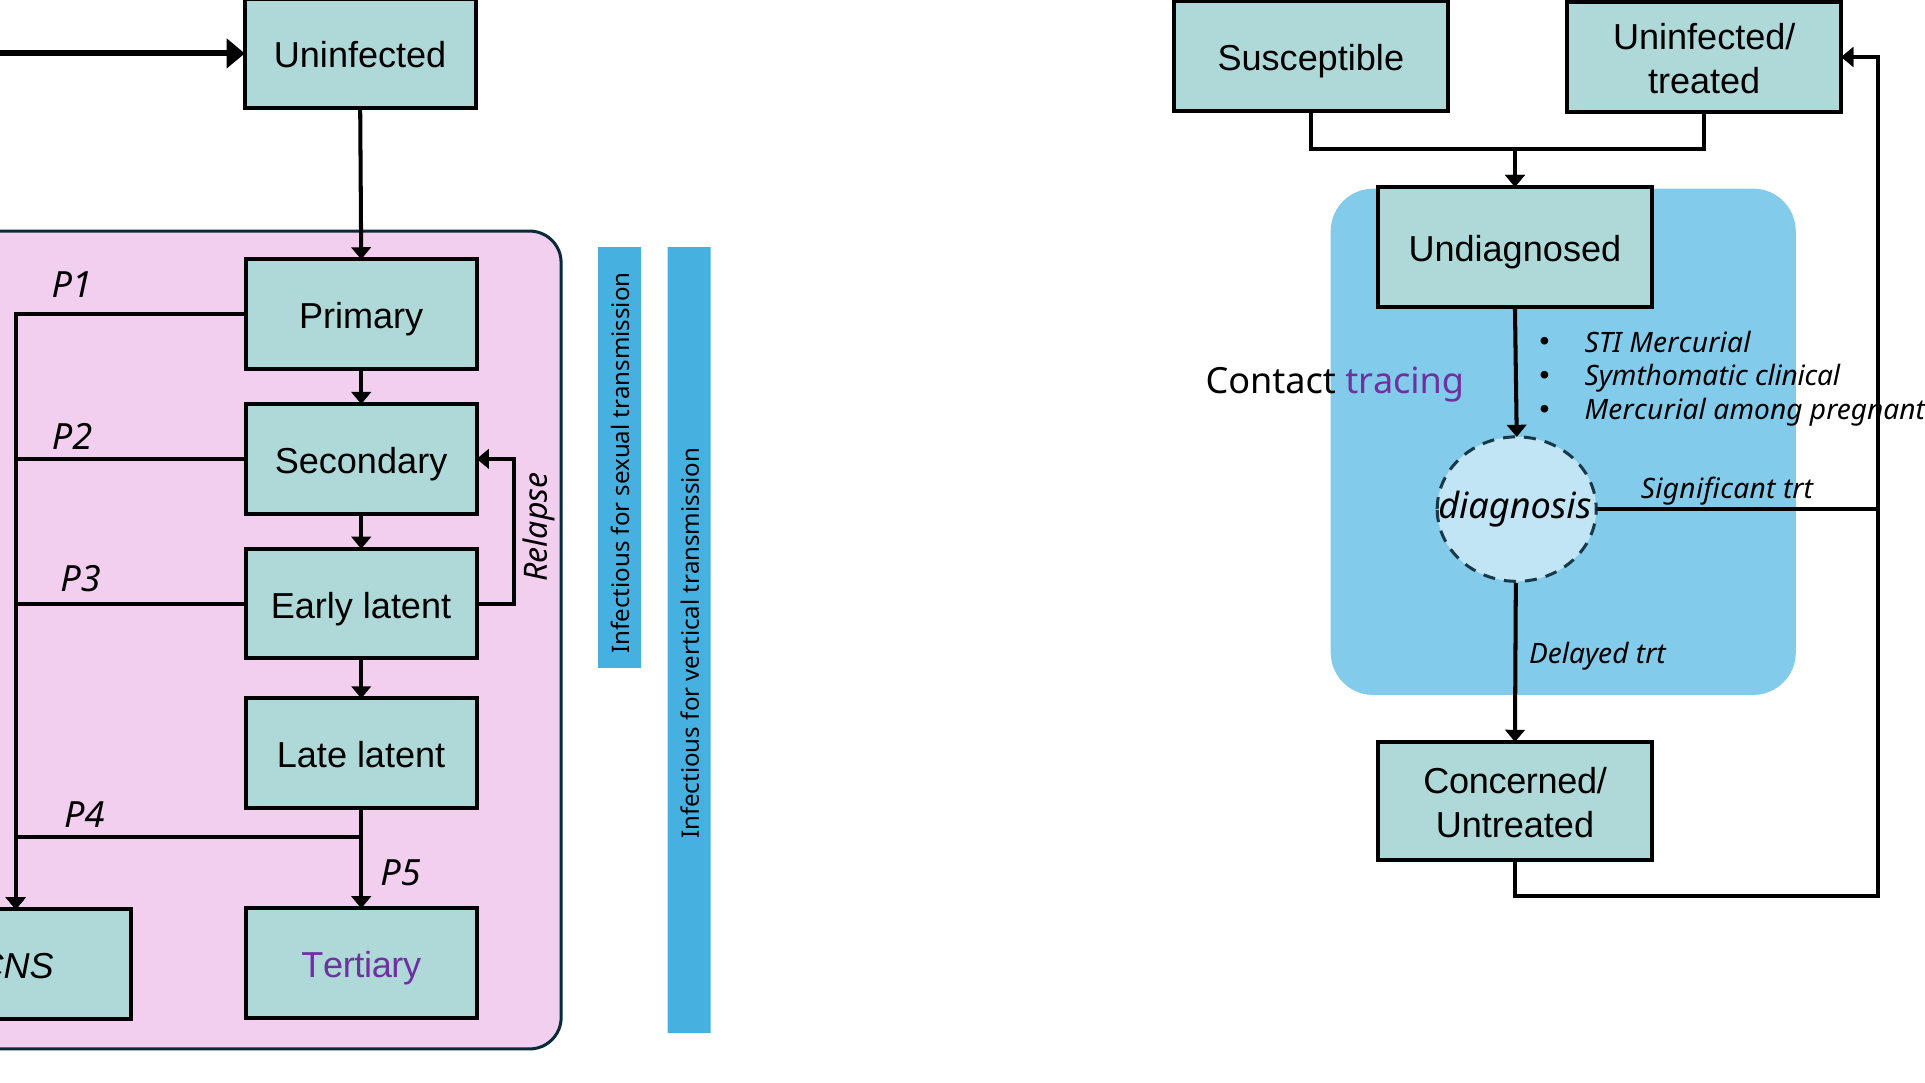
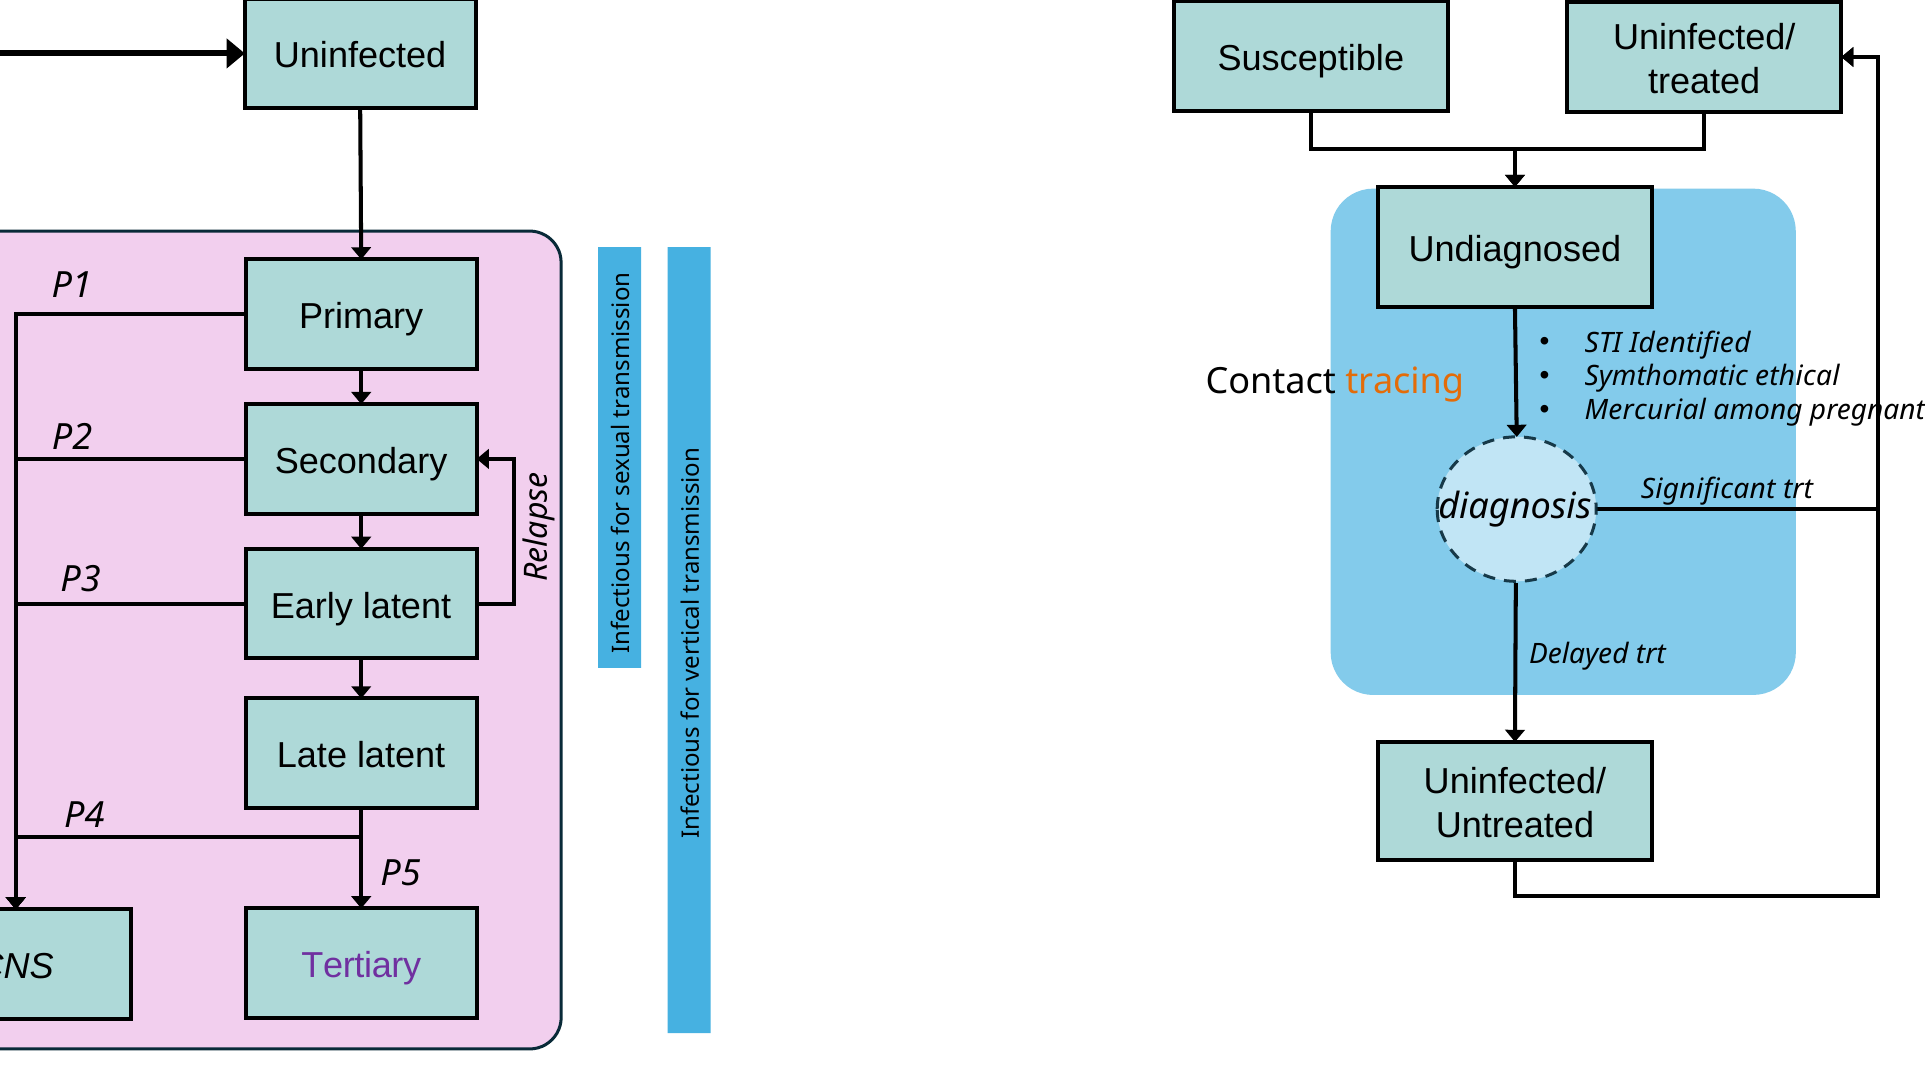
STI Mercurial: Mercurial -> Identified
clinical: clinical -> ethical
tracing colour: purple -> orange
Concerned/ at (1515, 782): Concerned/ -> Uninfected/
